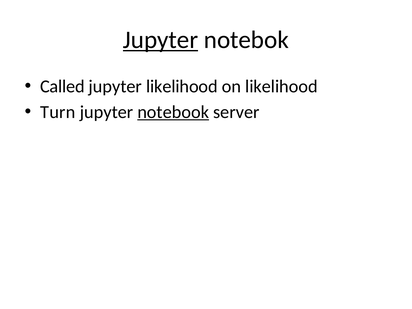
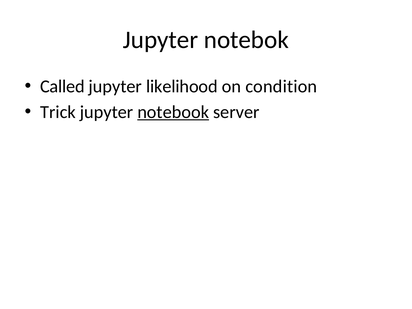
Jupyter at (161, 40) underline: present -> none
on likelihood: likelihood -> condition
Turn: Turn -> Trick
